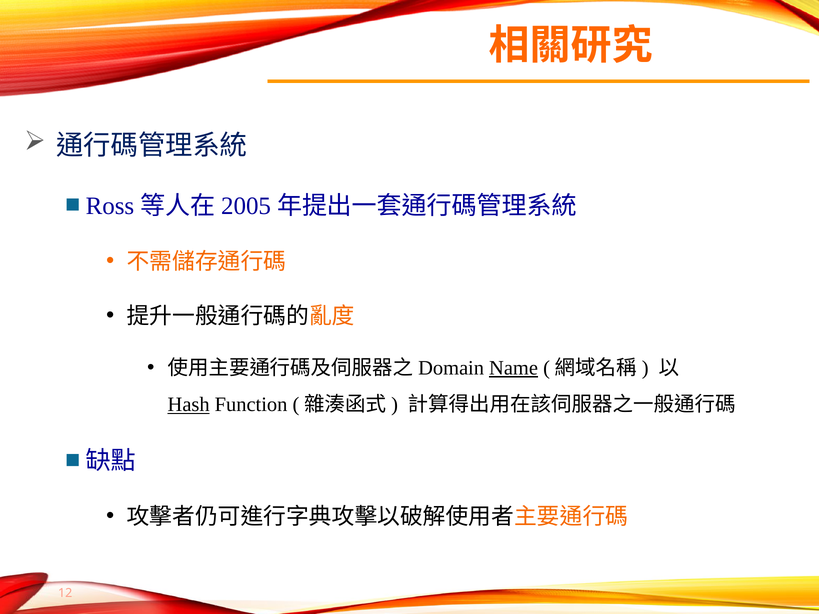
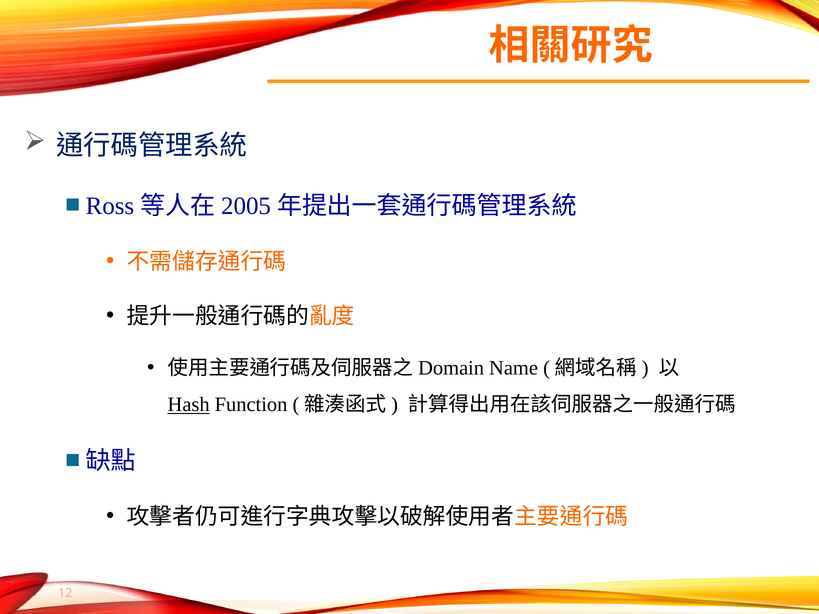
Name underline: present -> none
